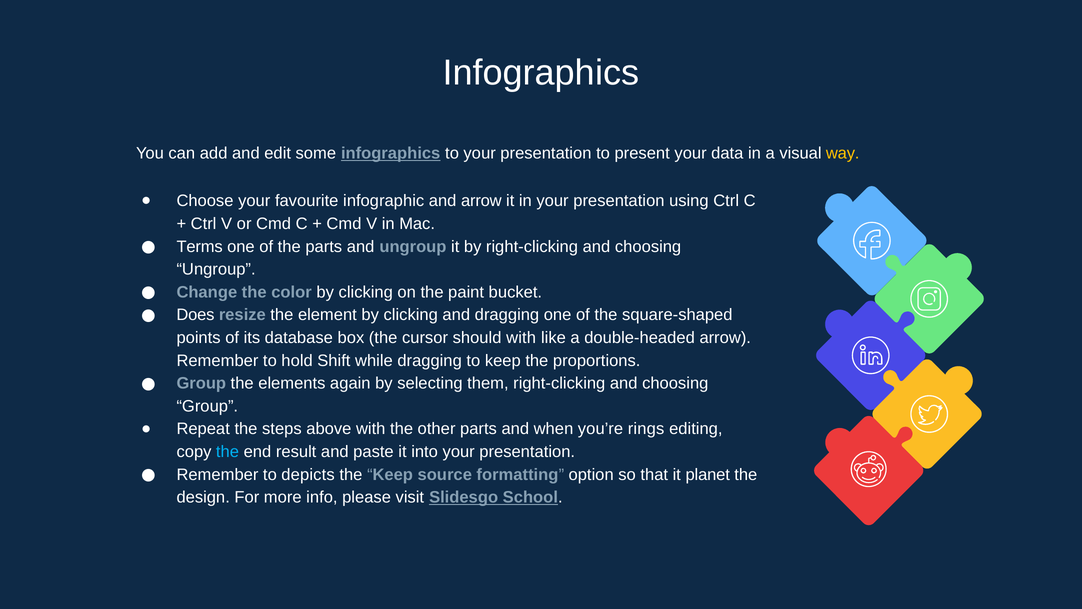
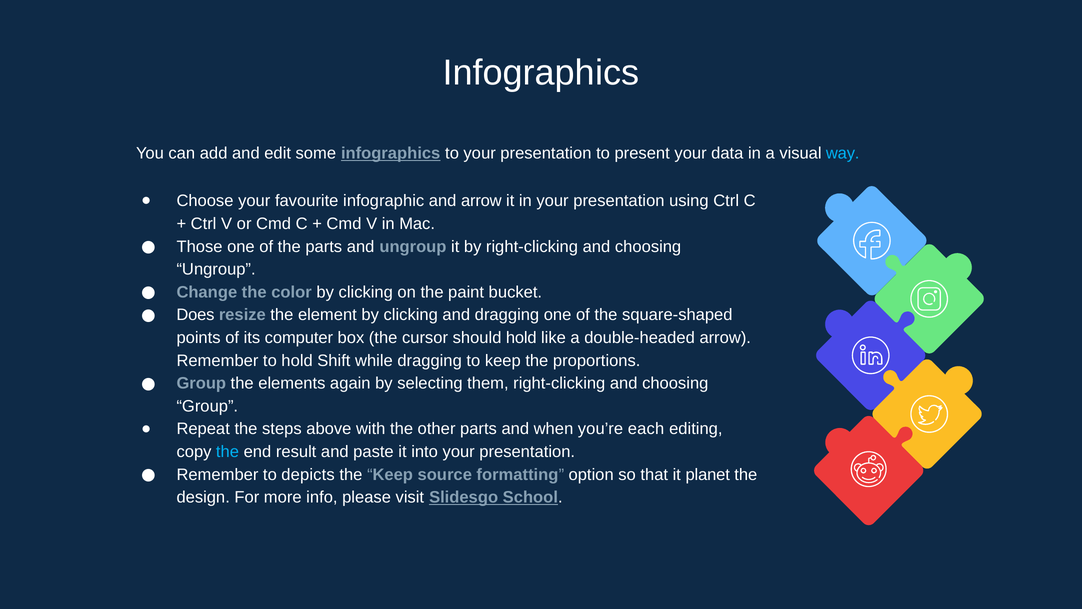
way colour: yellow -> light blue
Terms: Terms -> Those
database: database -> computer
should with: with -> hold
rings: rings -> each
